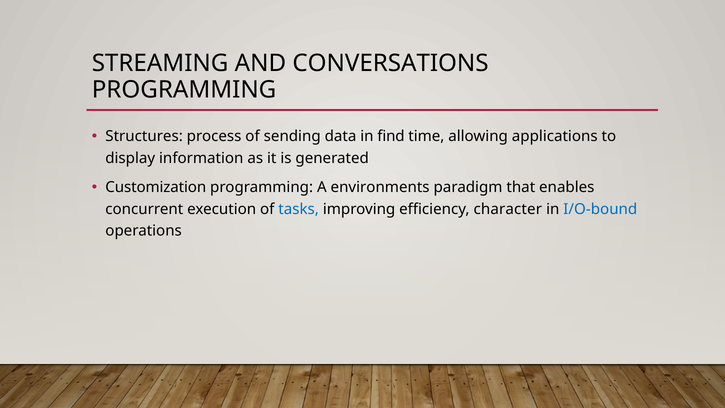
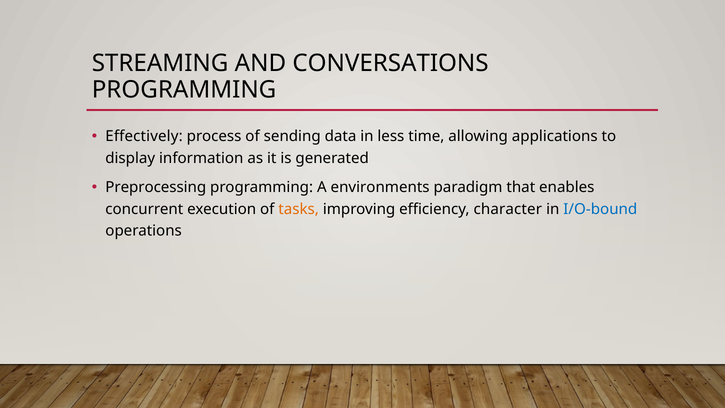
Structures: Structures -> Effectively
find: find -> less
Customization: Customization -> Preprocessing
tasks colour: blue -> orange
